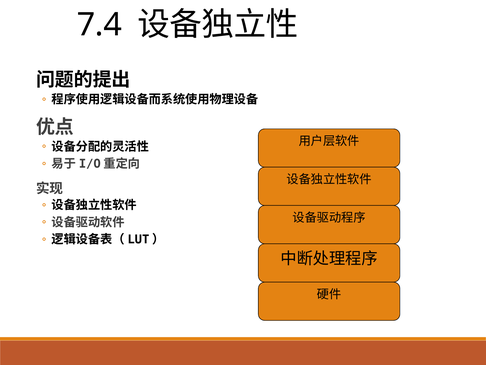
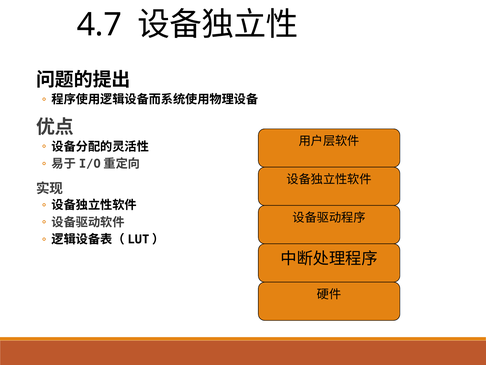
7.4: 7.4 -> 4.7
